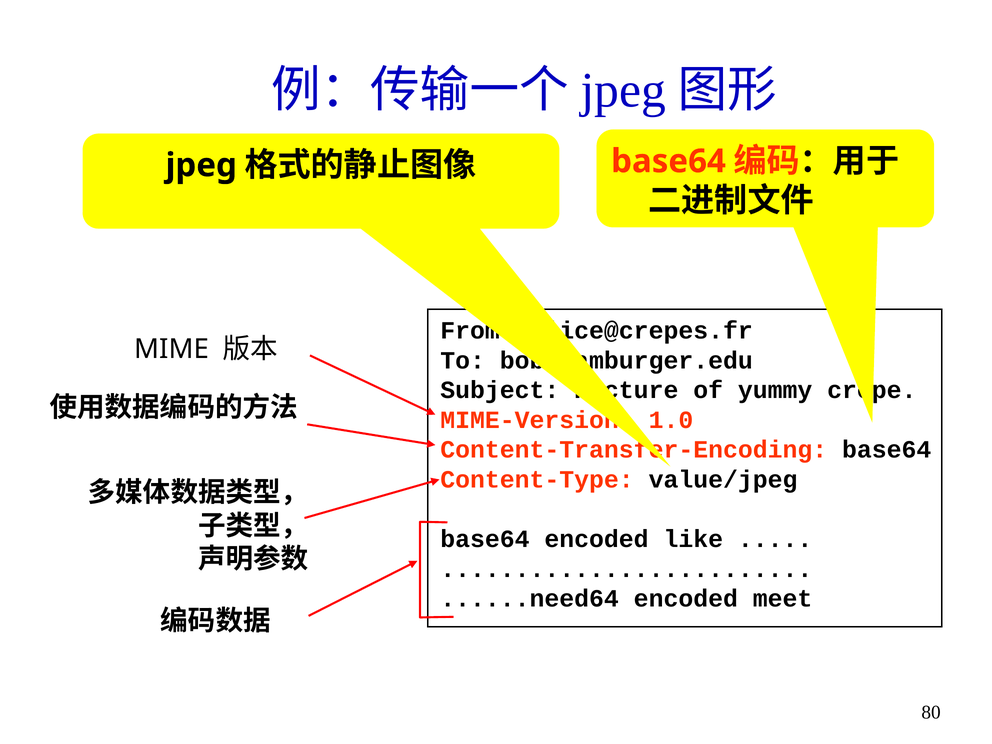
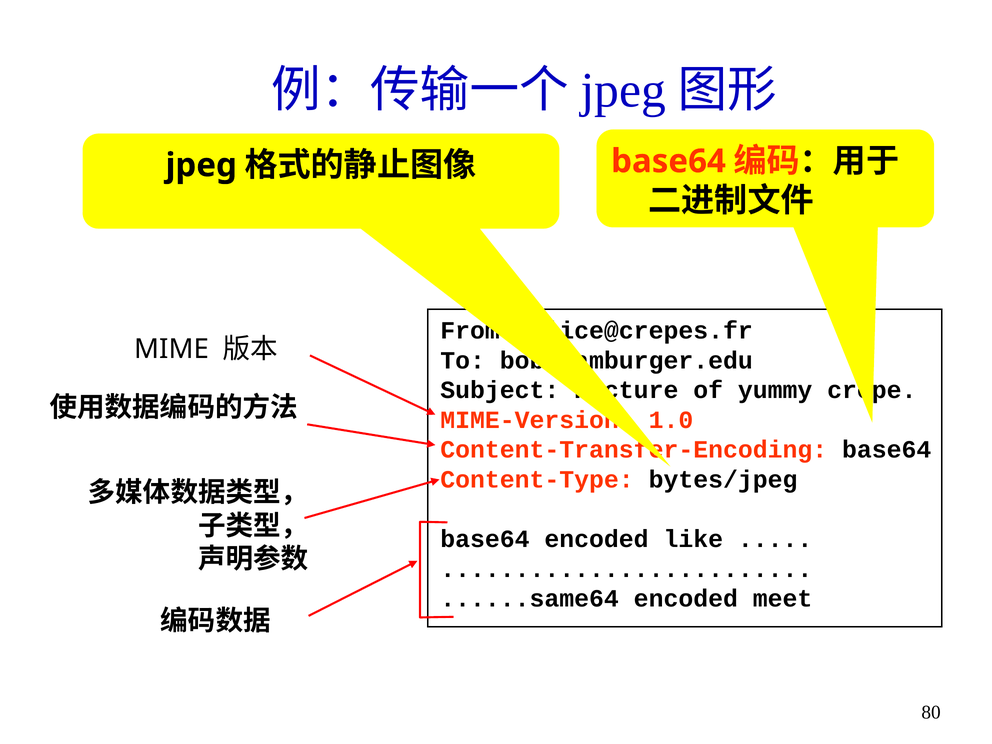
value/jpeg: value/jpeg -> bytes/jpeg
......need64: ......need64 -> ......same64
